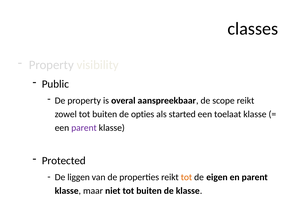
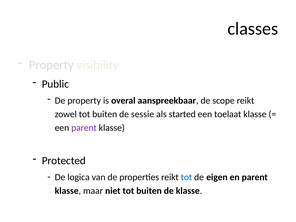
opties: opties -> sessie
liggen: liggen -> logica
tot at (186, 177) colour: orange -> blue
